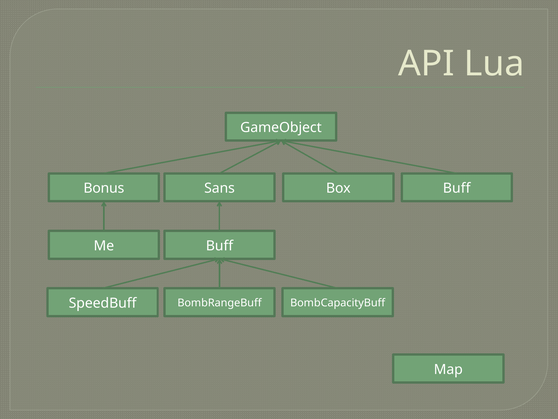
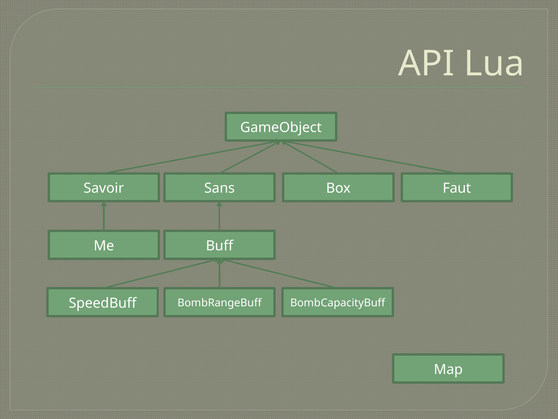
Bonus: Bonus -> Savoir
Box Buff: Buff -> Faut
